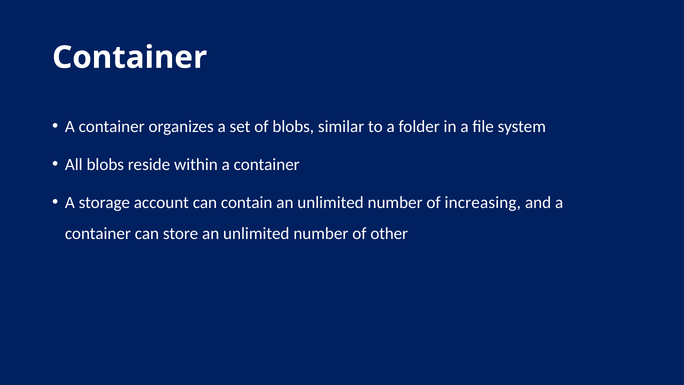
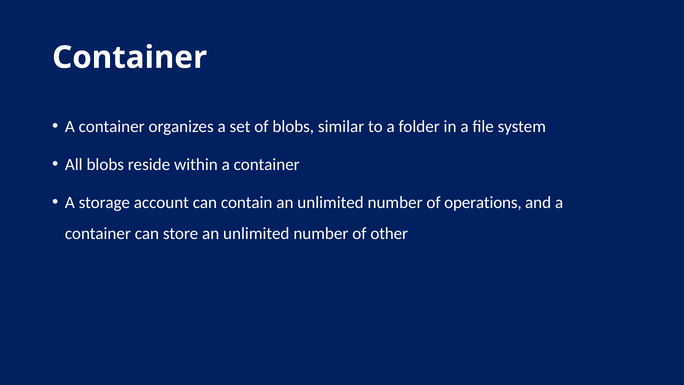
increasing: increasing -> operations
